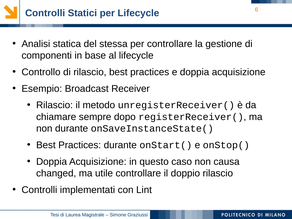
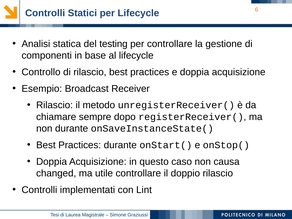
stessa: stessa -> testing
